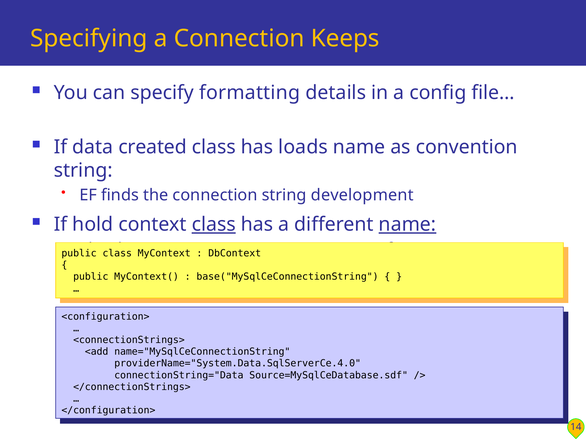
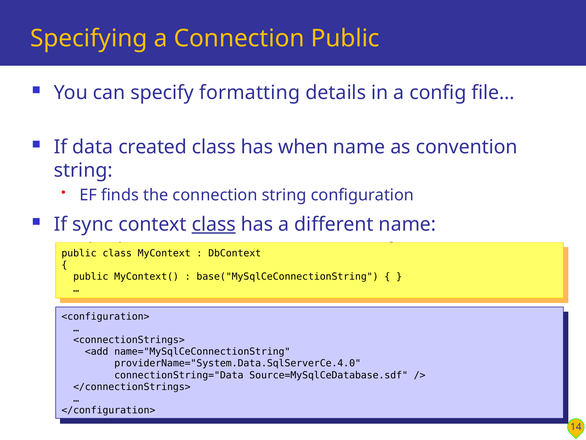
Connection Keeps: Keeps -> Public
loads: loads -> when
development: development -> configuration
hold: hold -> sync
name at (407, 224) underline: present -> none
